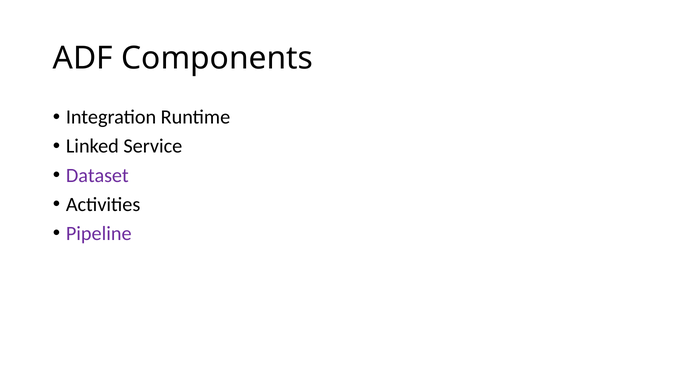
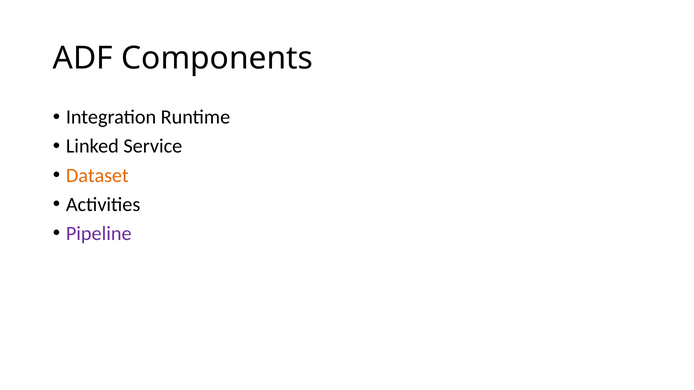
Dataset colour: purple -> orange
